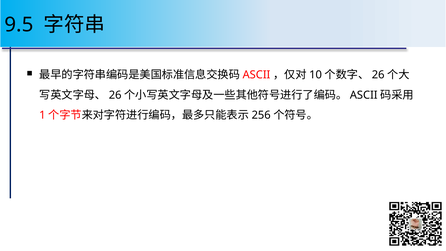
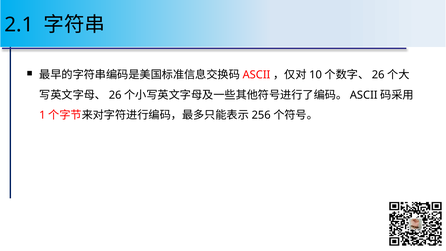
9.5: 9.5 -> 2.1
